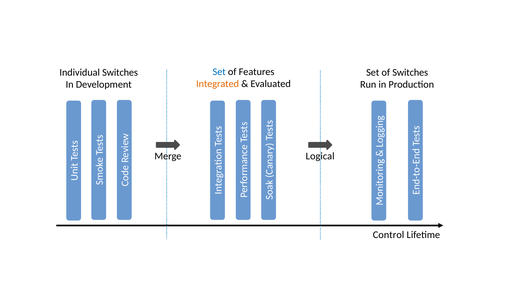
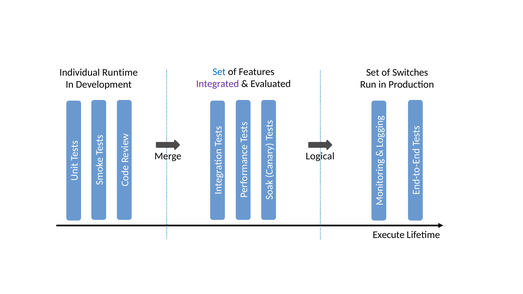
Individual Switches: Switches -> Runtime
Integrated colour: orange -> purple
Control: Control -> Execute
